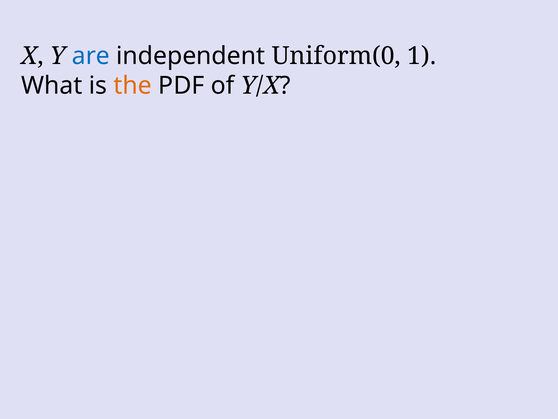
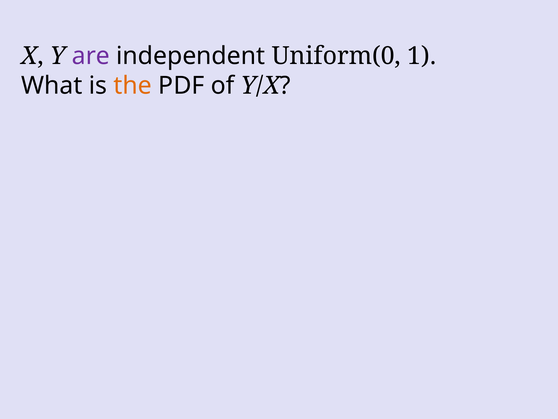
are colour: blue -> purple
